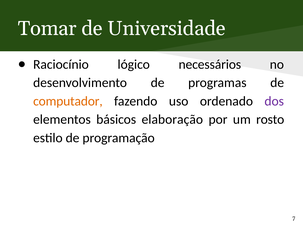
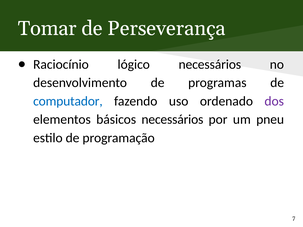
Universidade: Universidade -> Perseverança
computador colour: orange -> blue
básicos elaboração: elaboração -> necessários
rosto: rosto -> pneu
